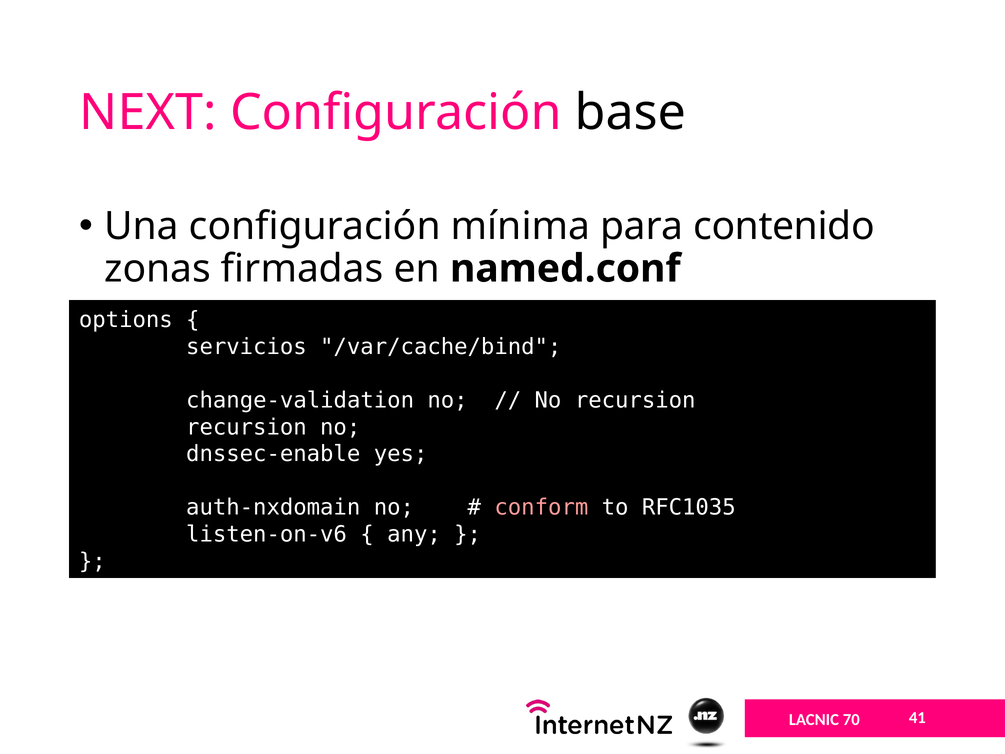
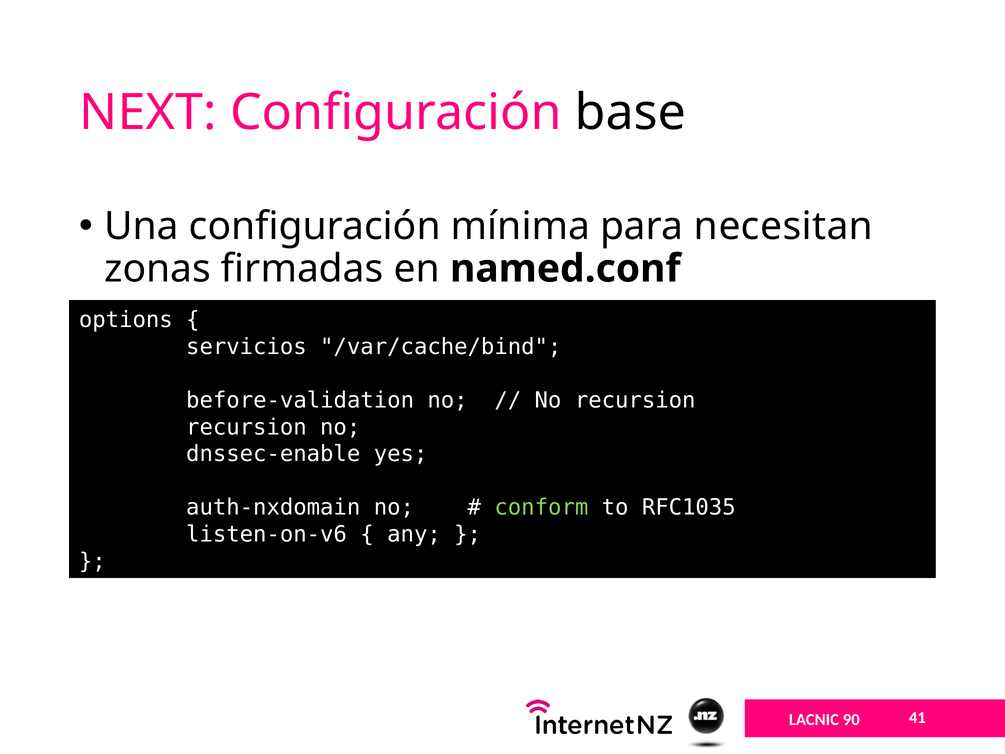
contenido: contenido -> necesitan
change-validation: change-validation -> before-validation
conform colour: pink -> light green
70: 70 -> 90
